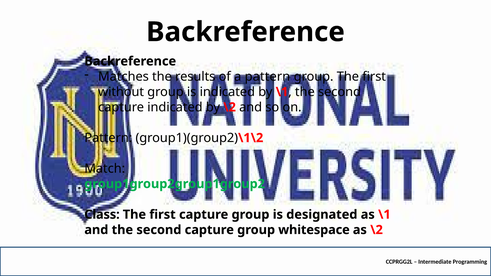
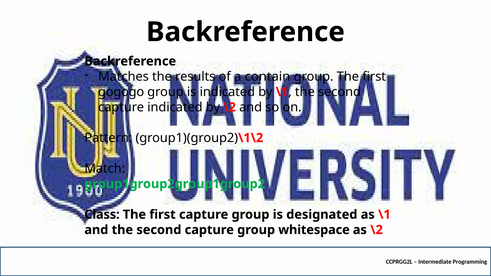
a pattern: pattern -> contain
without: without -> gogogo
